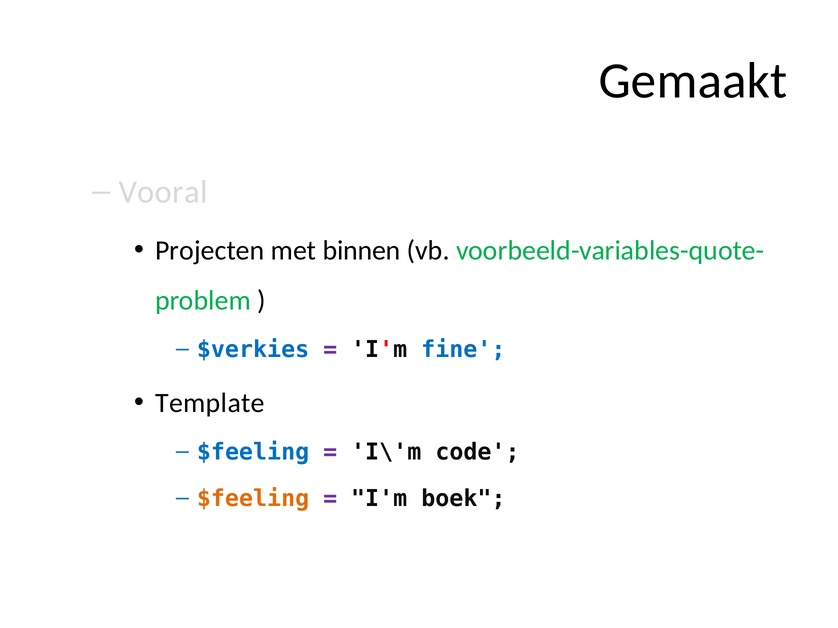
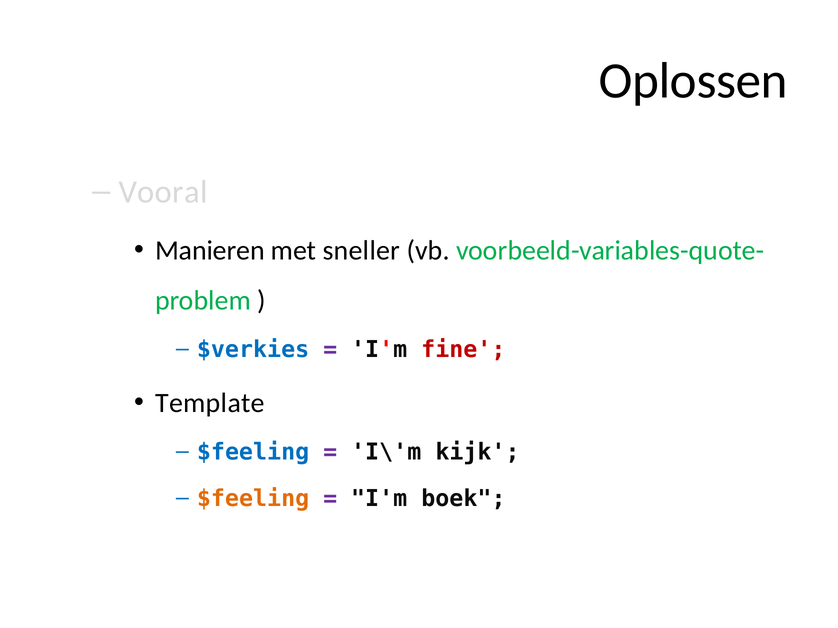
Gemaakt: Gemaakt -> Oplossen
Projecten: Projecten -> Manieren
binnen: binnen -> sneller
fine colour: blue -> red
code: code -> kijk
